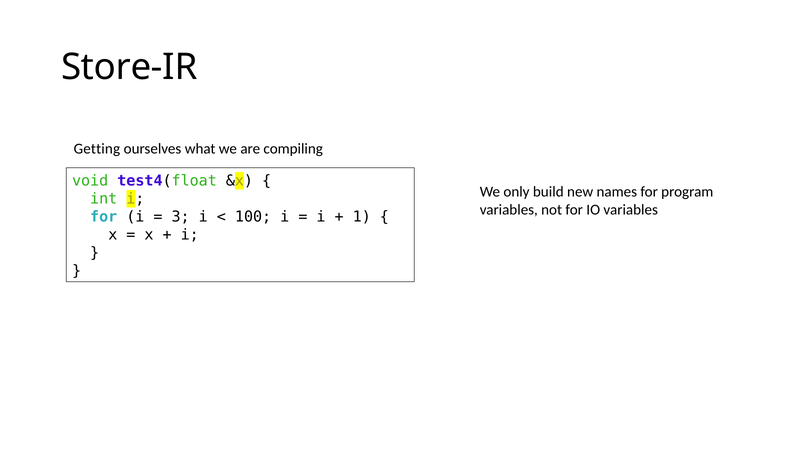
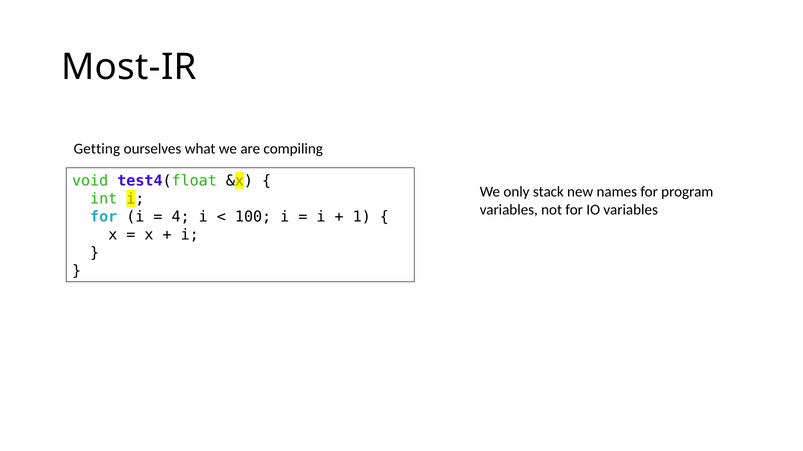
Store-IR: Store-IR -> Most-IR
build: build -> stack
3: 3 -> 4
